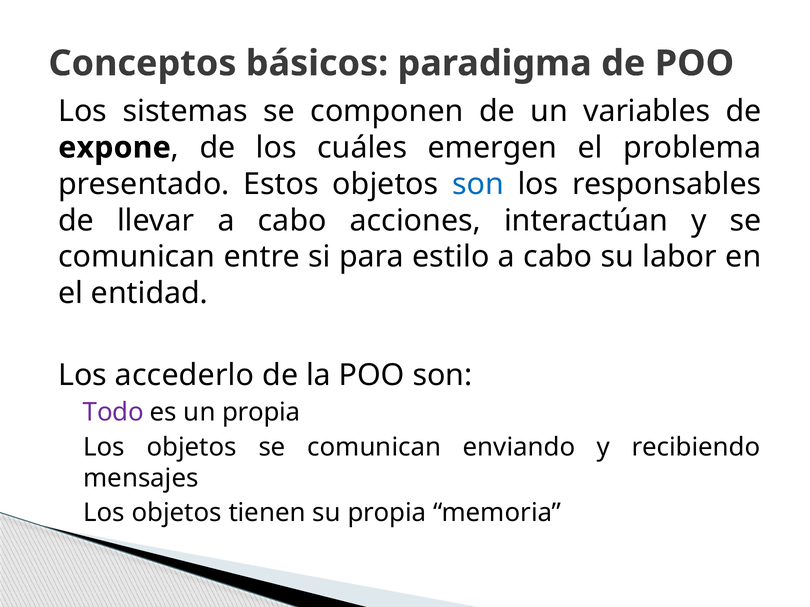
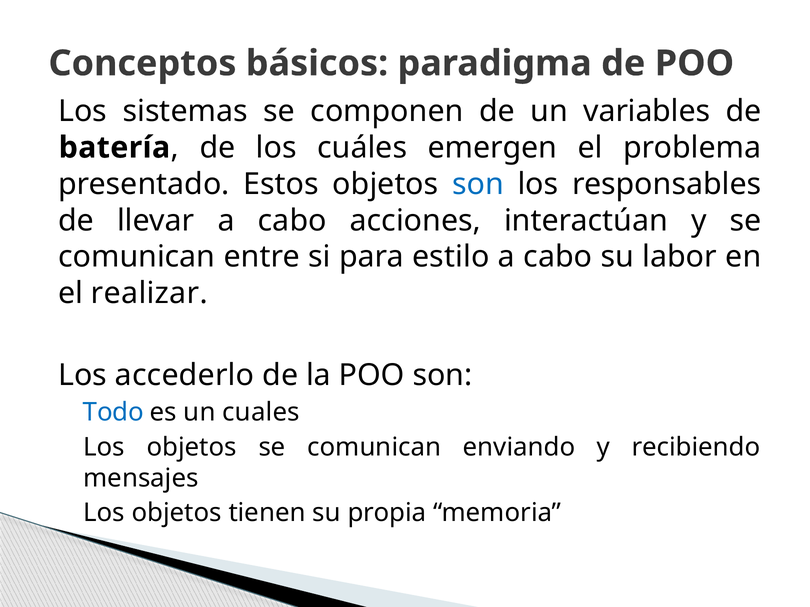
expone: expone -> batería
entidad: entidad -> realizar
Todo colour: purple -> blue
un propia: propia -> cuales
